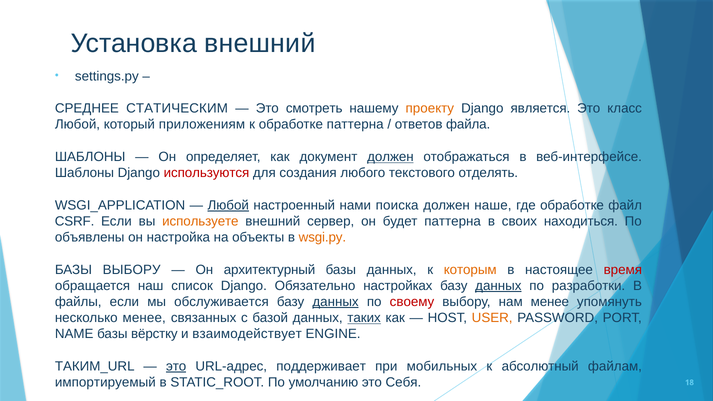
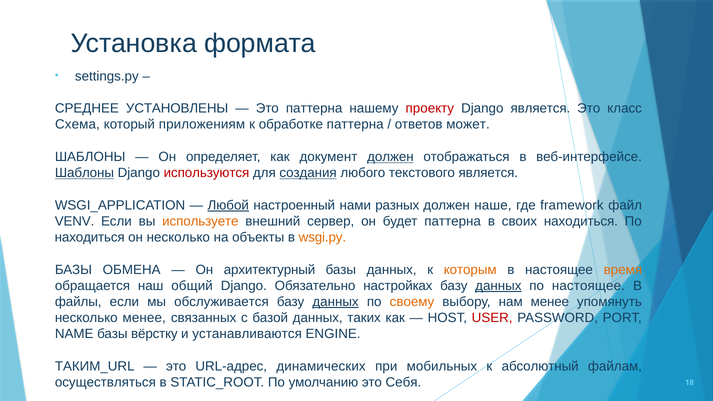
Установка внешний: внешний -> формата
СТАТИЧЕСКИМ: СТАТИЧЕСКИМ -> УСТАНОВЛЕНЫ
Это смотреть: смотреть -> паттерна
проекту colour: orange -> red
Любой at (77, 125): Любой -> Схема
файла: файла -> может
Шаблоны at (84, 173) underline: none -> present
создания underline: none -> present
текстового отделять: отделять -> является
поиска: поиска -> разных
где обработке: обработке -> framework
CSRF: CSRF -> VENV
объявлены at (90, 237): объявлены -> находиться
он настройка: настройка -> несколько
БАЗЫ ВЫБОРУ: ВЫБОРУ -> ОБМЕНА
время colour: red -> orange
список: список -> общий
по разработки: разработки -> настоящее
своему colour: red -> orange
таких underline: present -> none
USER colour: orange -> red
взаимодействует: взаимодействует -> устанавливаются
это at (176, 366) underline: present -> none
поддерживает: поддерживает -> динамических
импортируемый: импортируемый -> осуществляться
